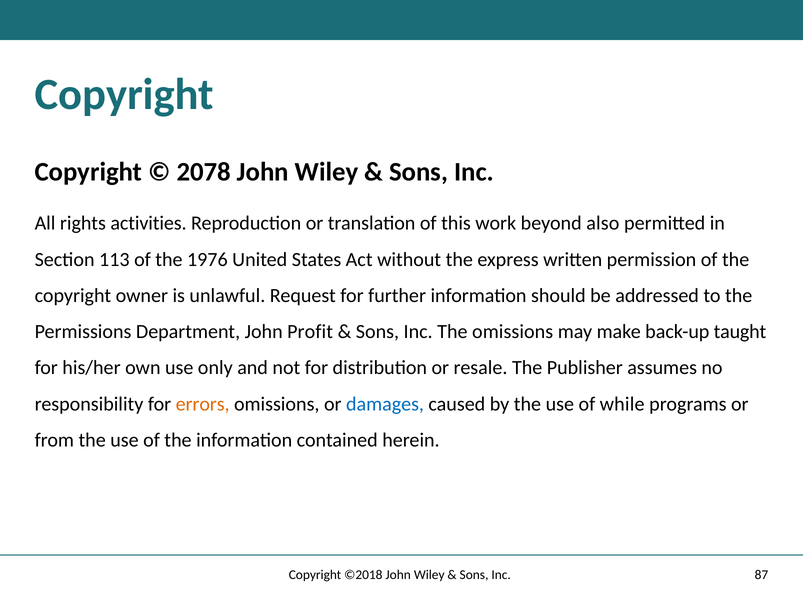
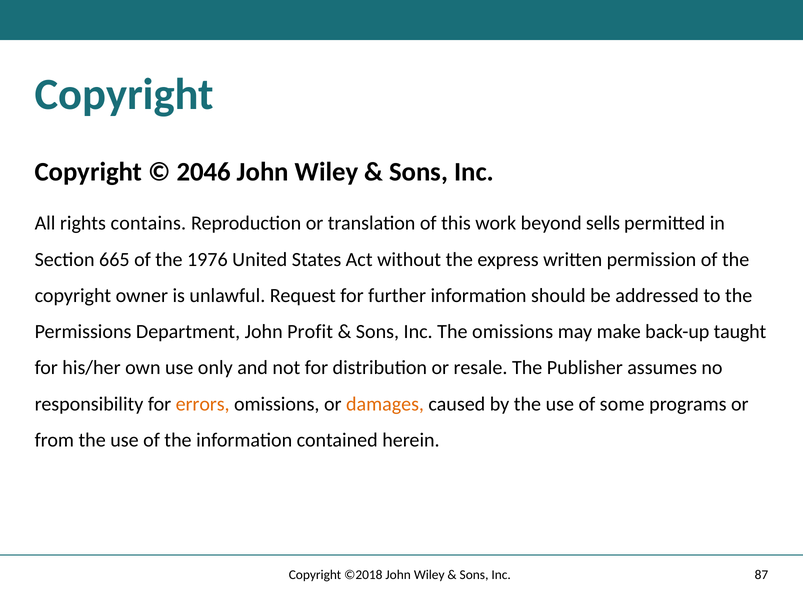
2078: 2078 -> 2046
activities: activities -> contains
also: also -> sells
113: 113 -> 665
damages colour: blue -> orange
while: while -> some
